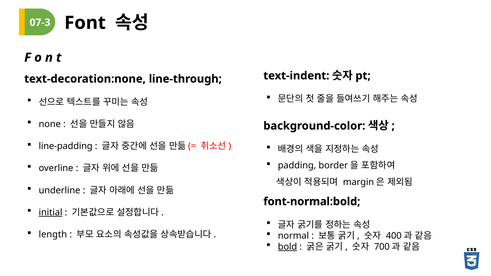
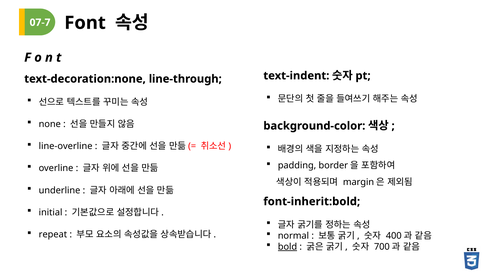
07-3: 07-3 -> 07-7
line-padding: line-padding -> line-overline
font-normal:bold: font-normal:bold -> font-inherit:bold
initial underline: present -> none
length: length -> repeat
